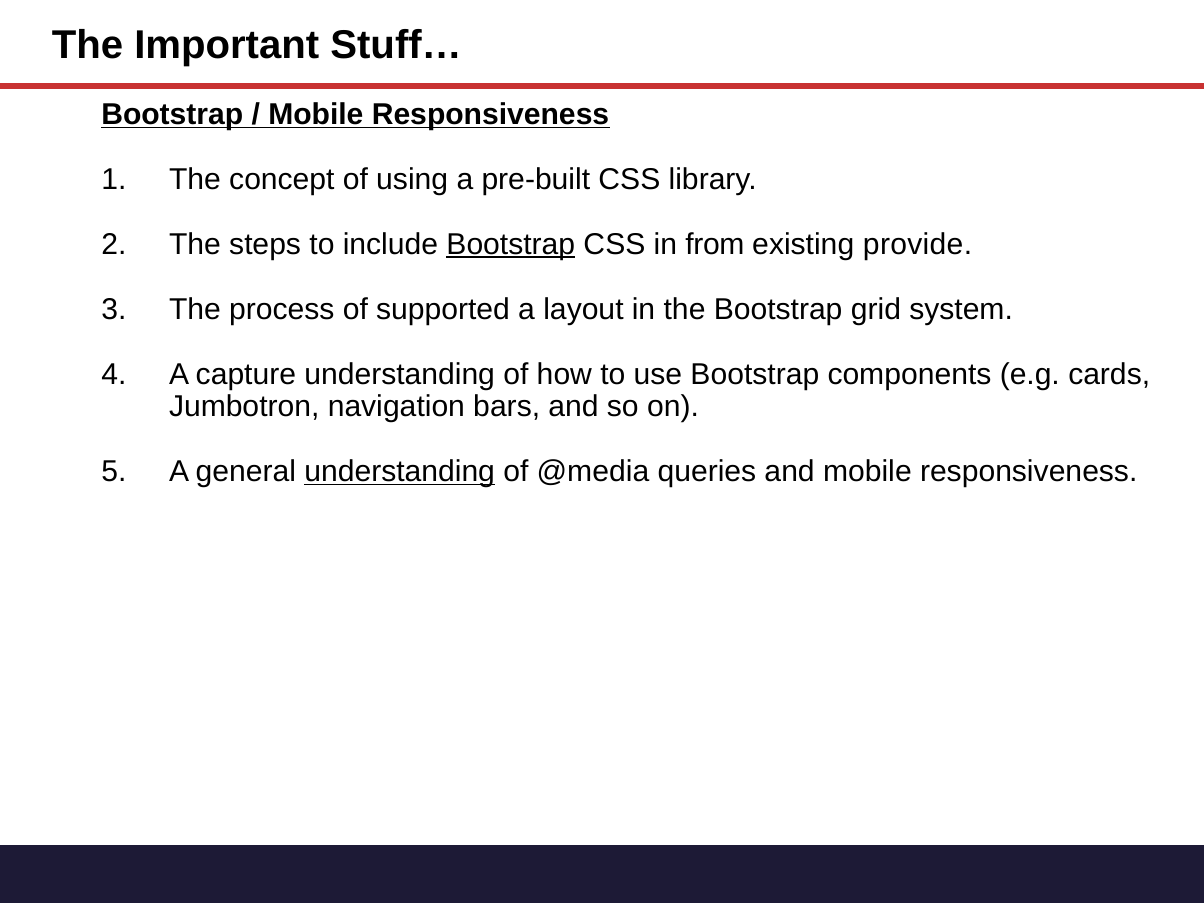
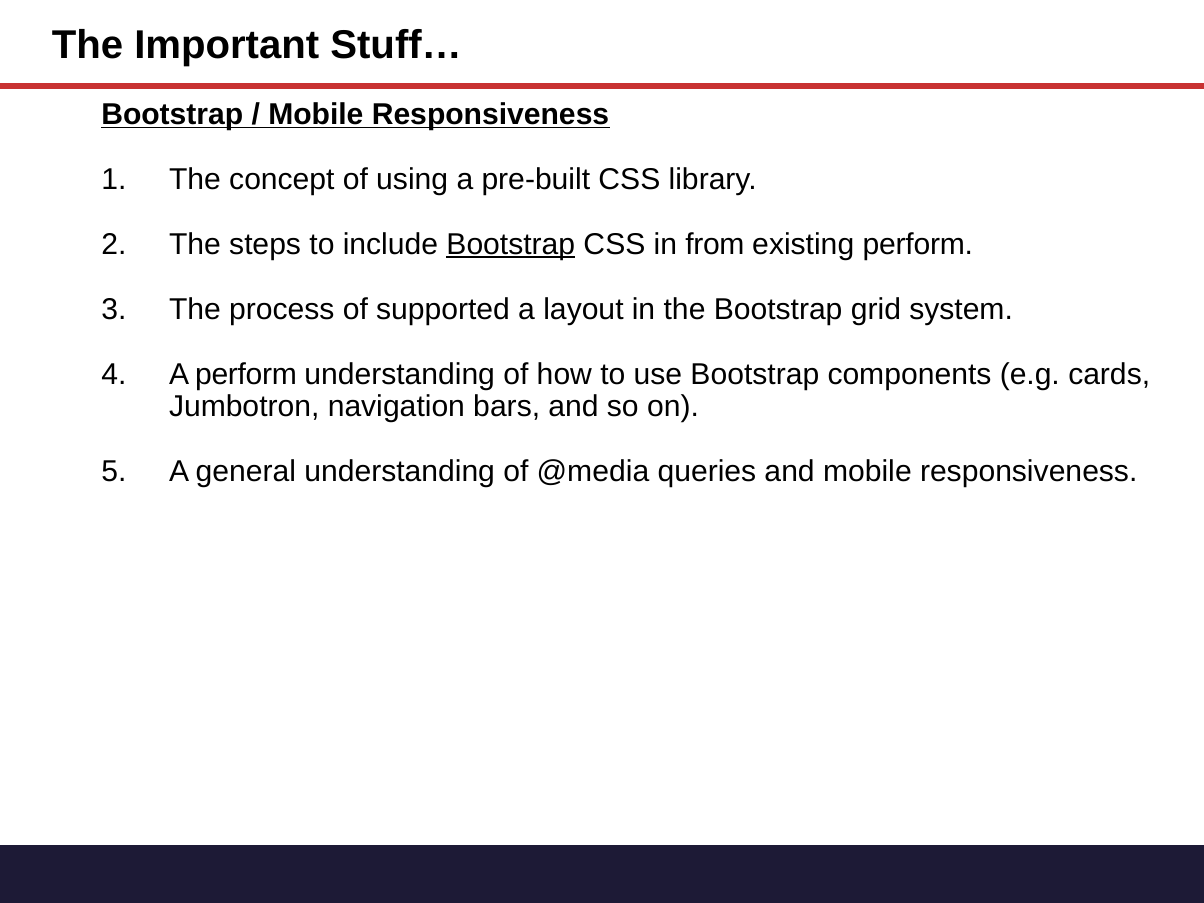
existing provide: provide -> perform
A capture: capture -> perform
understanding at (400, 472) underline: present -> none
